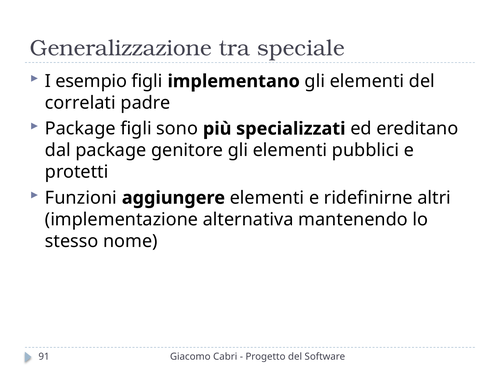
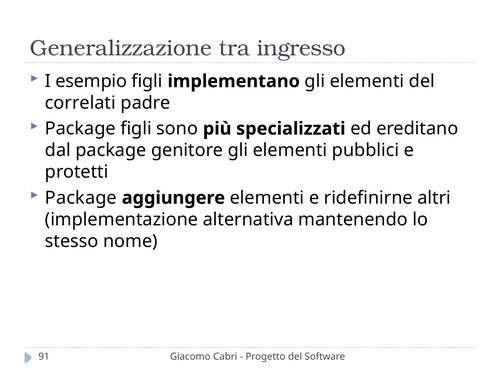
speciale: speciale -> ingresso
Funzioni at (81, 198): Funzioni -> Package
